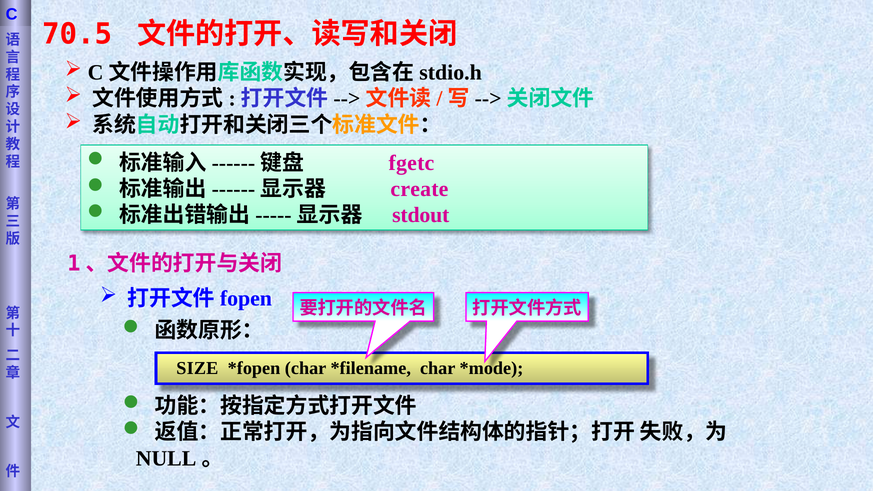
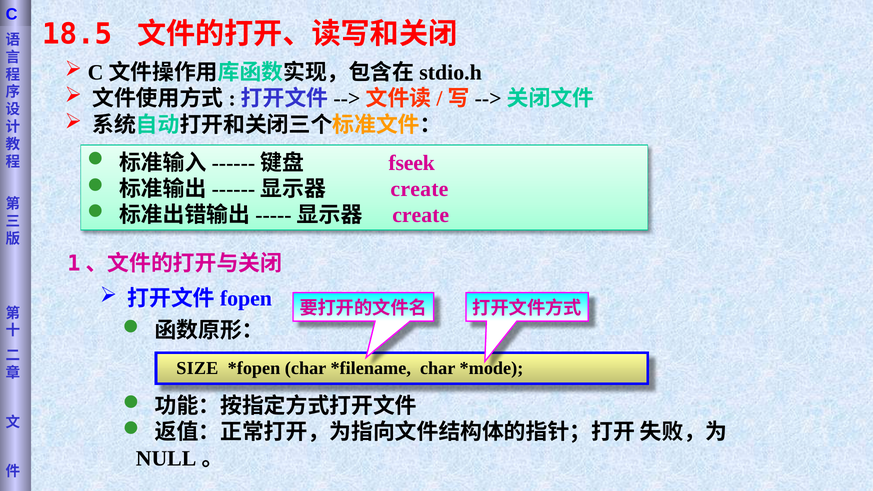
70.5: 70.5 -> 18.5
fgetc: fgetc -> fseek
stdout at (421, 215): stdout -> create
